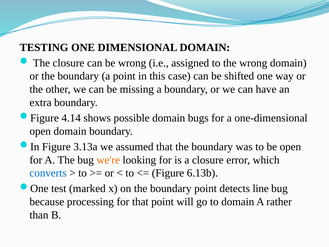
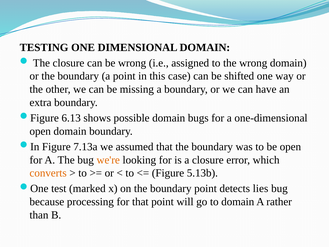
4.14: 4.14 -> 6.13
3.13a: 3.13a -> 7.13a
converts colour: blue -> orange
6.13b: 6.13b -> 5.13b
line: line -> lies
